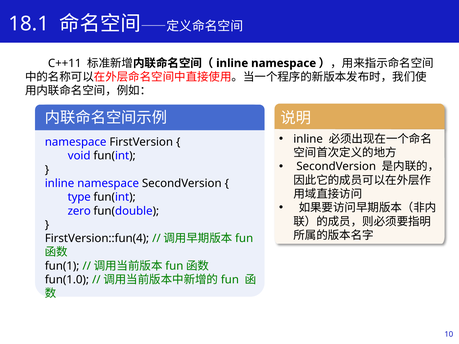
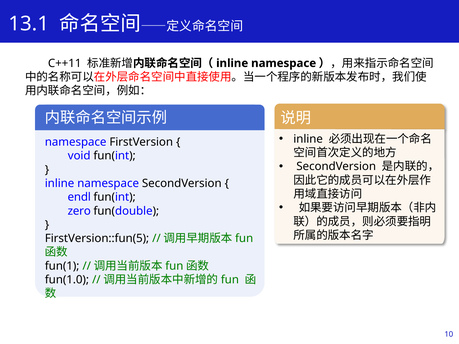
18.1: 18.1 -> 13.1
type: type -> endl
FirstVersion::fun(4: FirstVersion::fun(4 -> FirstVersion::fun(5
